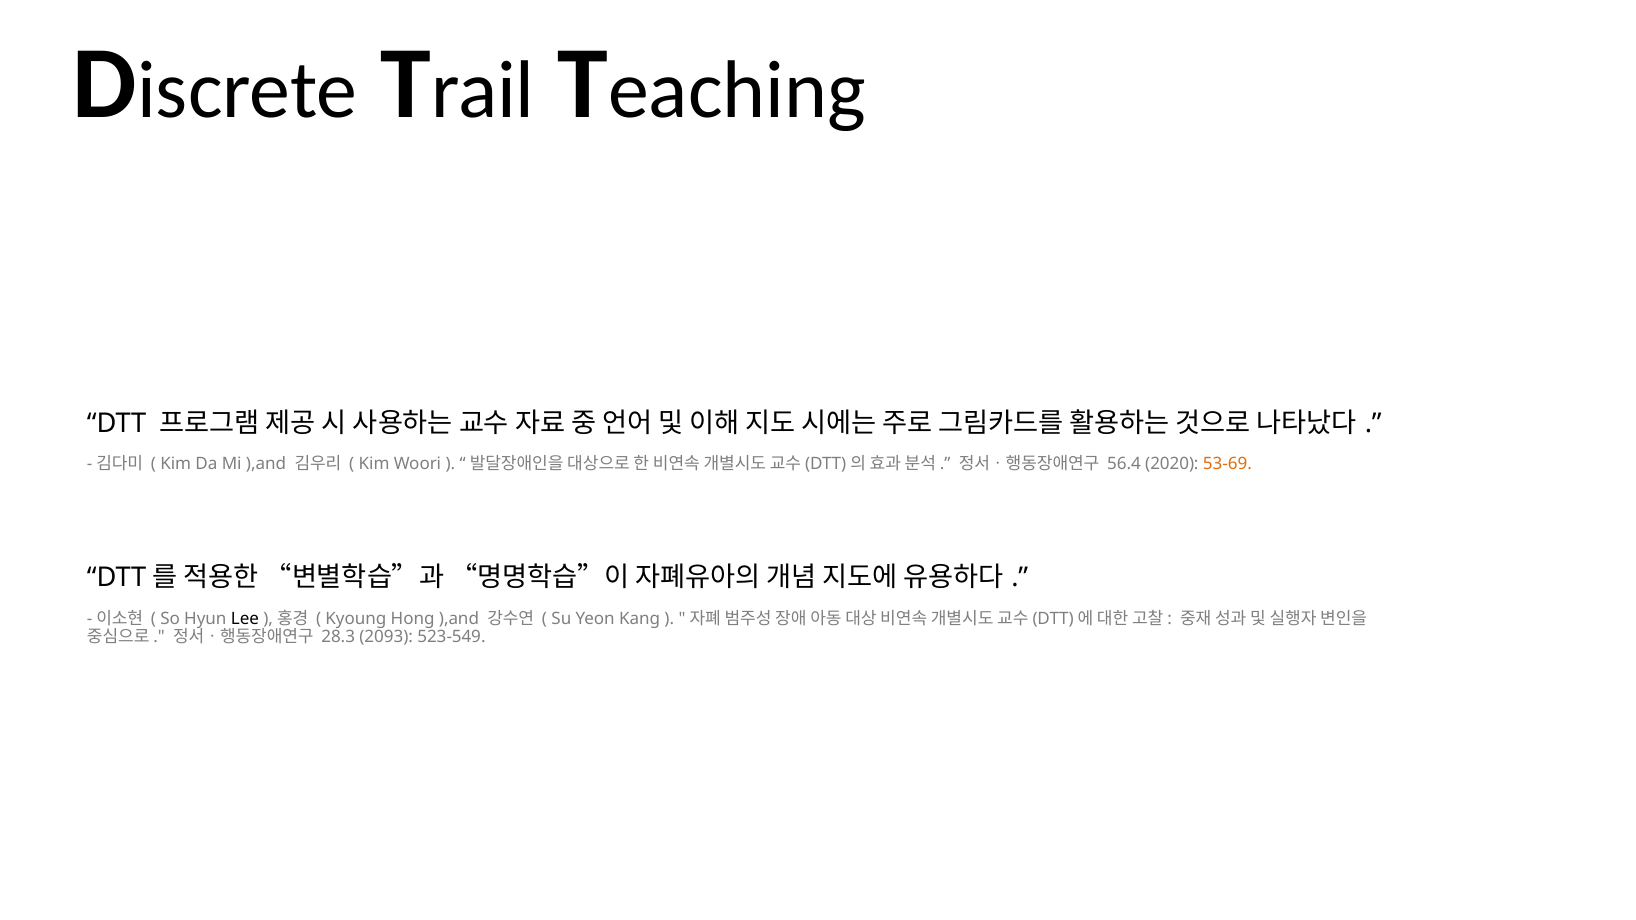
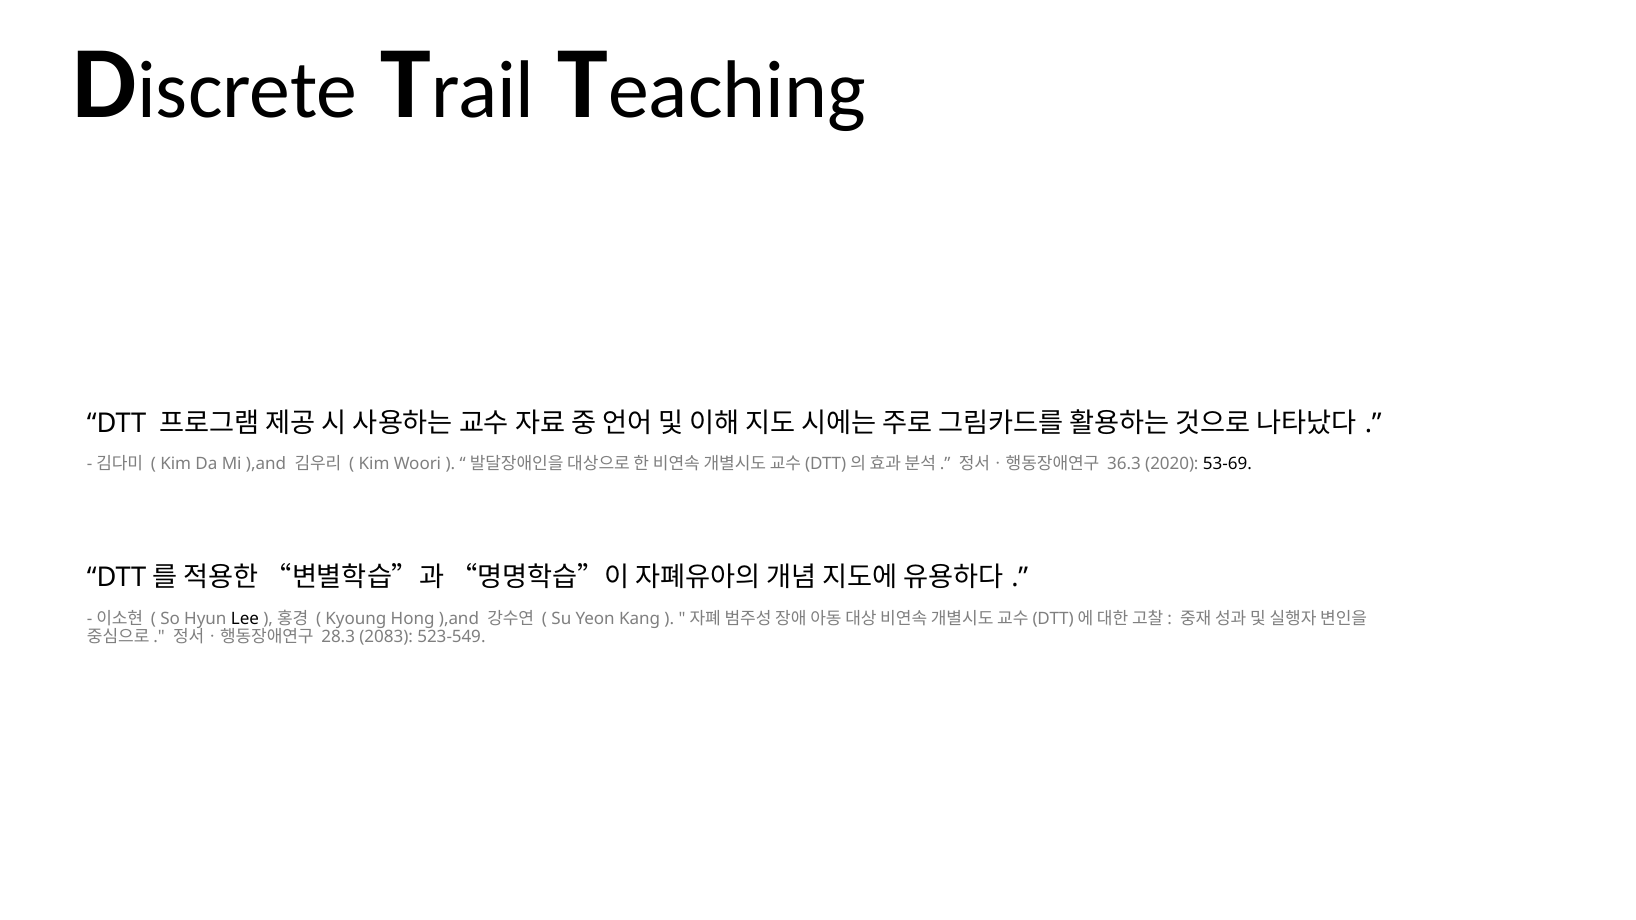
56.4: 56.4 -> 36.3
53-69 colour: orange -> black
2093: 2093 -> 2083
